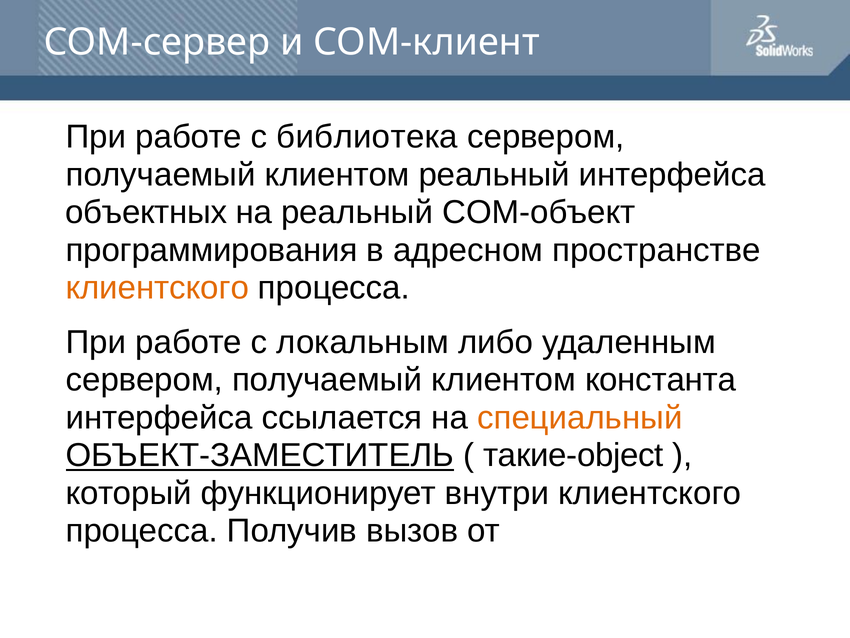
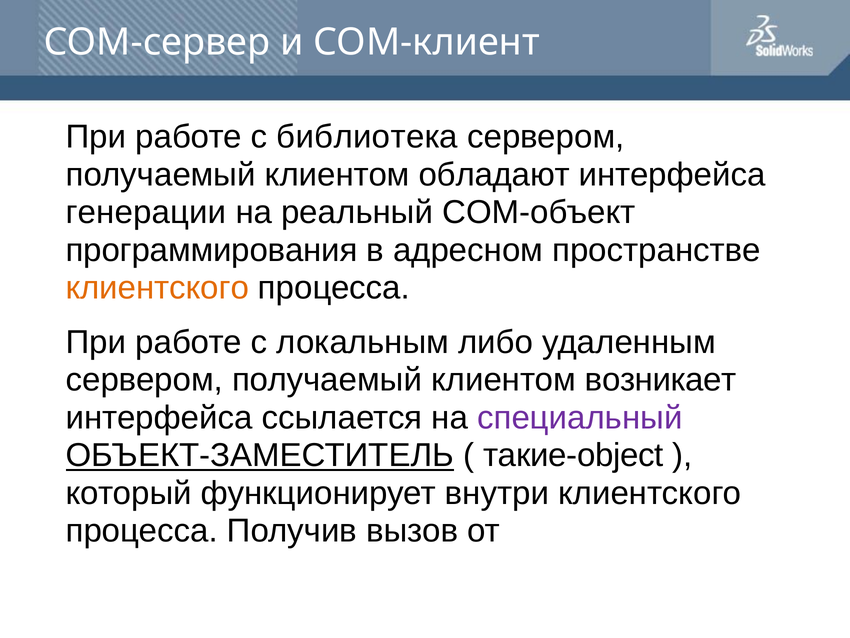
клиентом реальный: реальный -> обладают
объектных: объектных -> генерации
константа: константа -> возникает
специальный colour: orange -> purple
